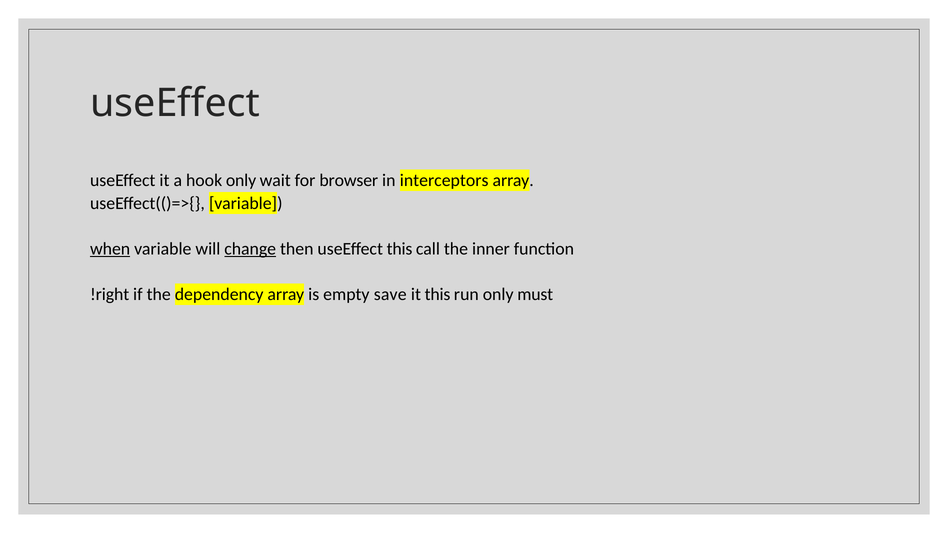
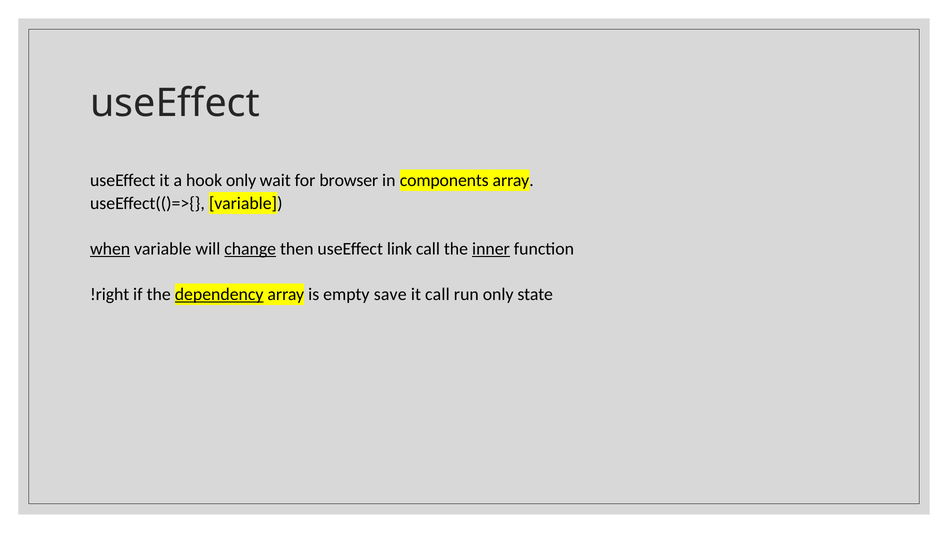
interceptors: interceptors -> components
useEffect this: this -> link
inner underline: none -> present
dependency underline: none -> present
it this: this -> call
must: must -> state
